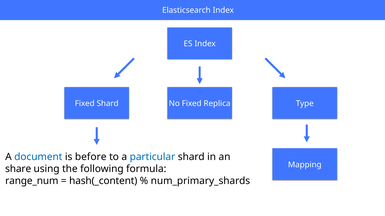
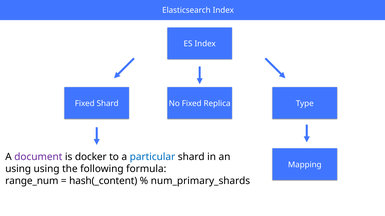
document colour: blue -> purple
before: before -> docker
share at (18, 169): share -> using
